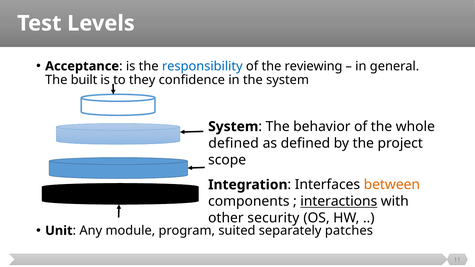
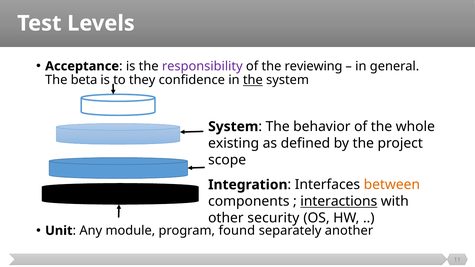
responsibility colour: blue -> purple
built: built -> beta
the at (253, 80) underline: none -> present
defined at (234, 143): defined -> existing
suited: suited -> found
patches: patches -> another
